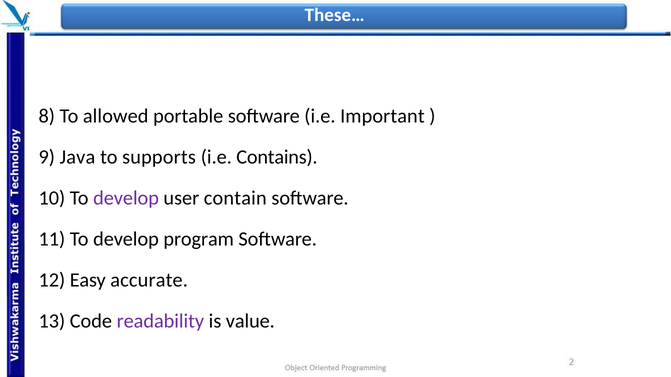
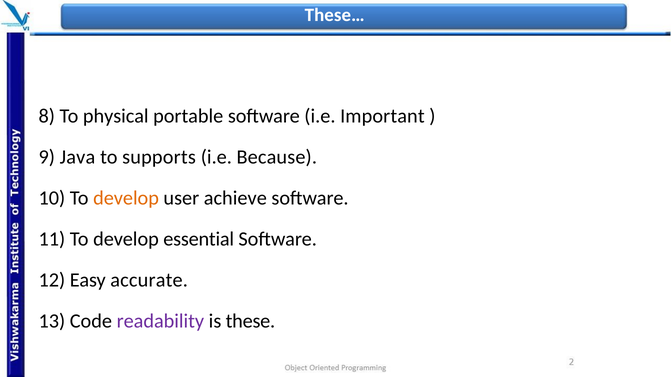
allowed: allowed -> physical
Contains: Contains -> Because
develop at (126, 198) colour: purple -> orange
contain: contain -> achieve
program: program -> essential
value: value -> these
